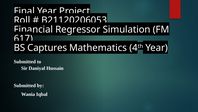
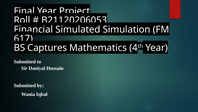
Regressor: Regressor -> Simulated
